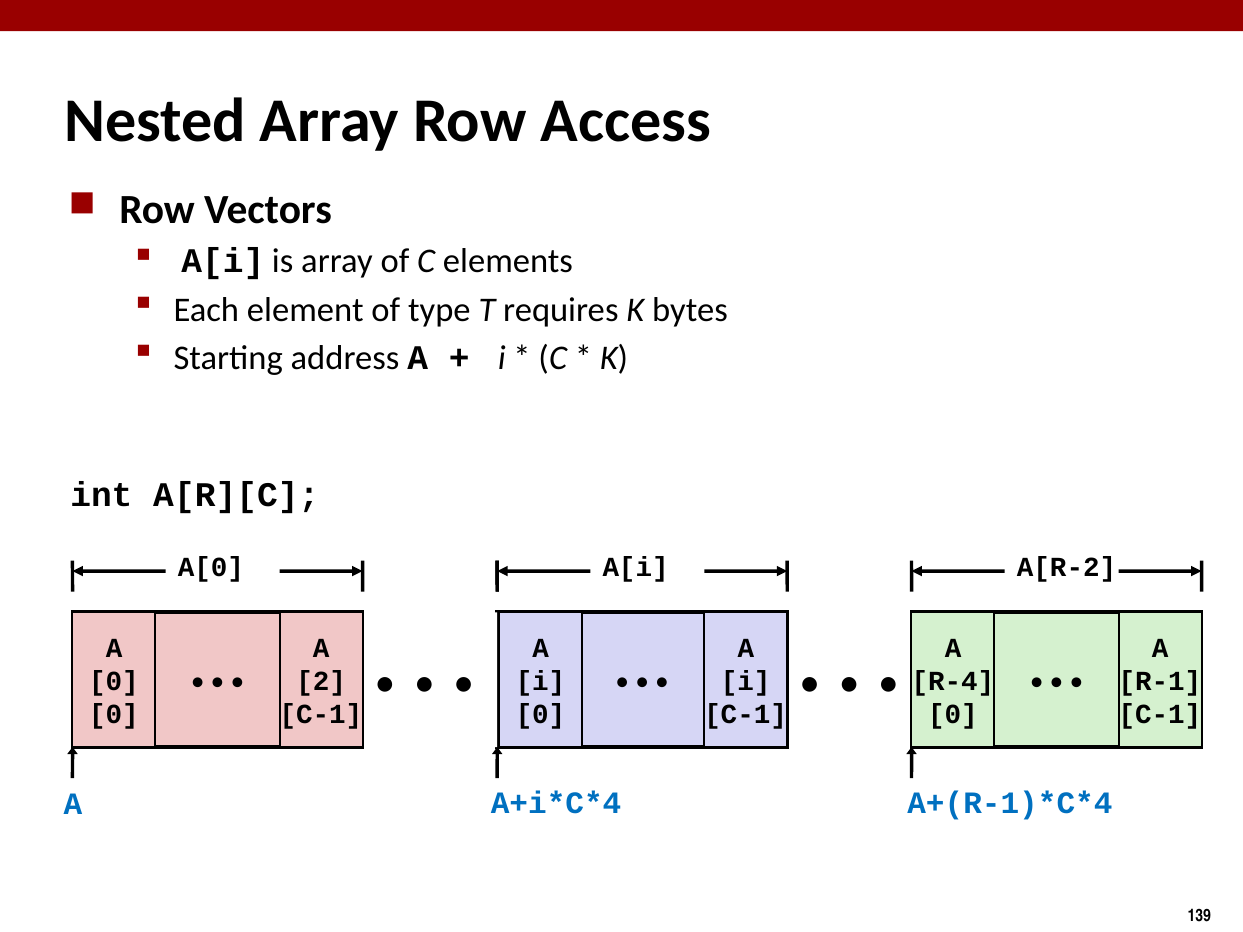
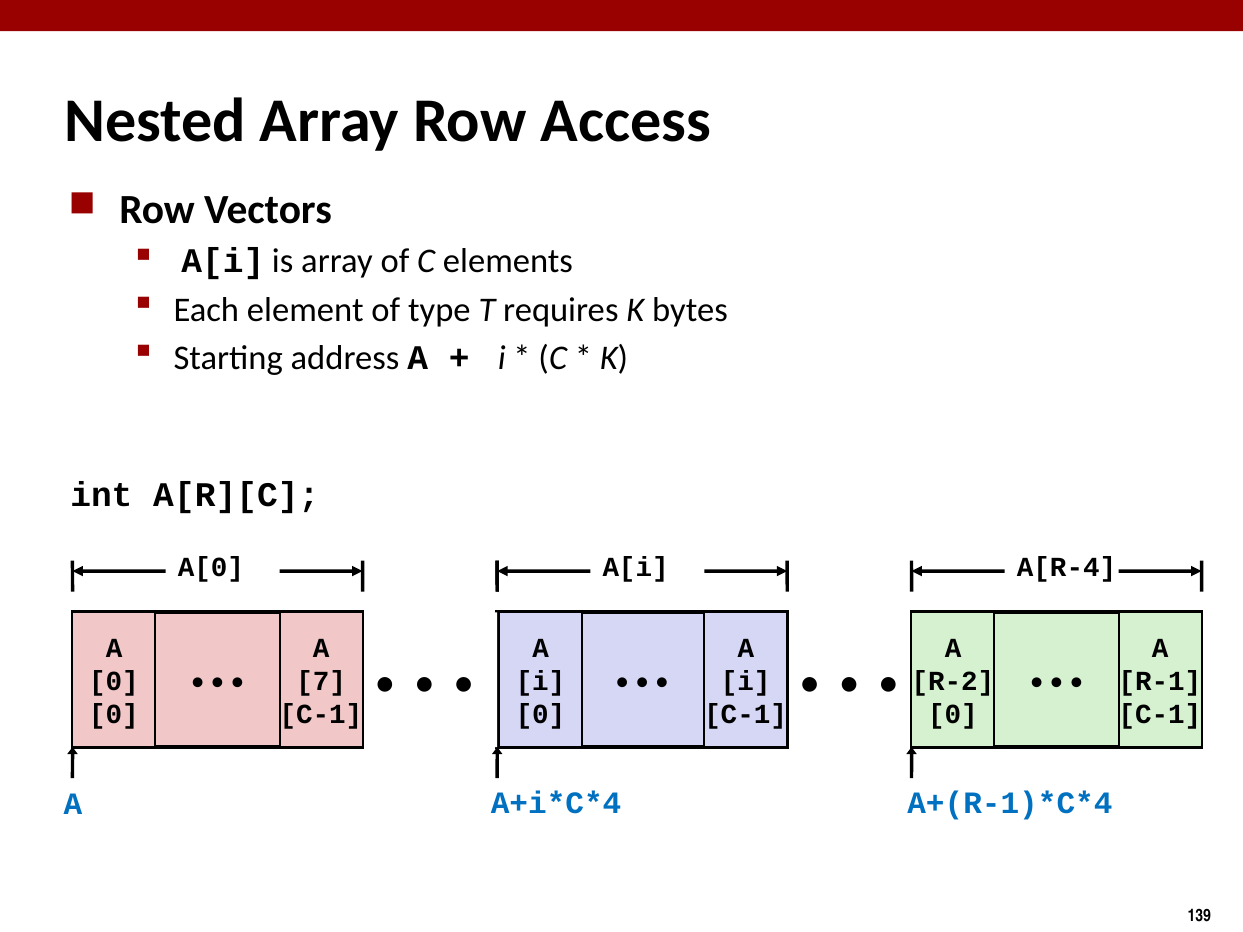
A[R-2: A[R-2 -> A[R-4
2: 2 -> 7
R-4: R-4 -> R-2
